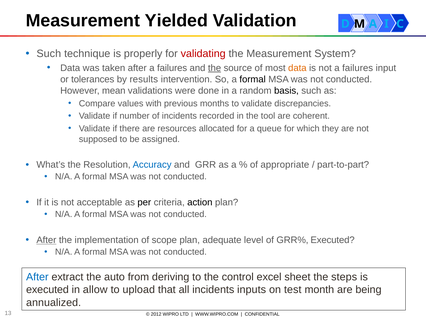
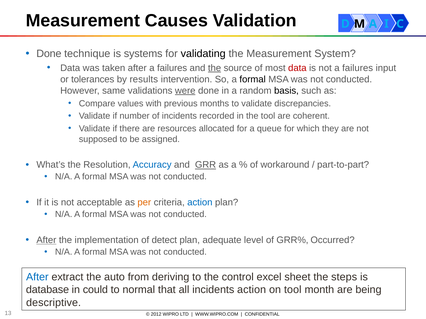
Yielded: Yielded -> Causes
Such at (49, 54): Such -> Done
properly: properly -> systems
validating colour: red -> black
data at (297, 68) colour: orange -> red
mean: mean -> same
were underline: none -> present
GRR underline: none -> present
appropriate: appropriate -> workaround
per colour: black -> orange
action at (200, 203) colour: black -> blue
scope: scope -> detect
GRR% Executed: Executed -> Occurred
executed at (47, 290): executed -> database
allow: allow -> could
upload: upload -> normal
incidents inputs: inputs -> action
on test: test -> tool
annualized: annualized -> descriptive
